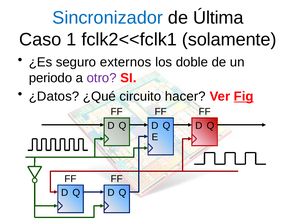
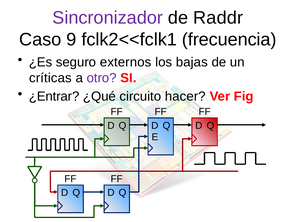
Sincronizador colour: blue -> purple
Última: Última -> Raddr
1: 1 -> 9
solamente: solamente -> frecuencia
doble: doble -> bajas
periodo: periodo -> críticas
¿Datos: ¿Datos -> ¿Entrar
Fig underline: present -> none
